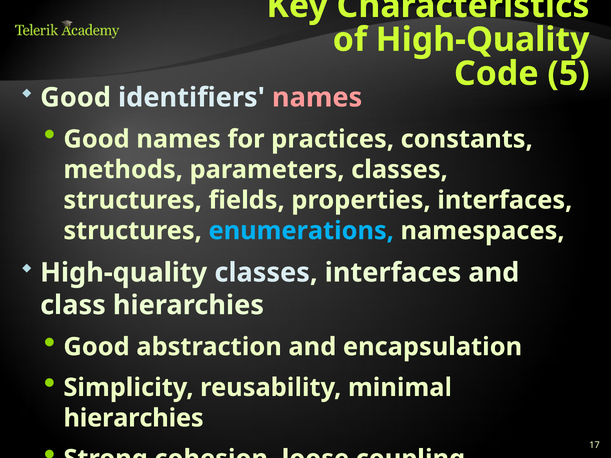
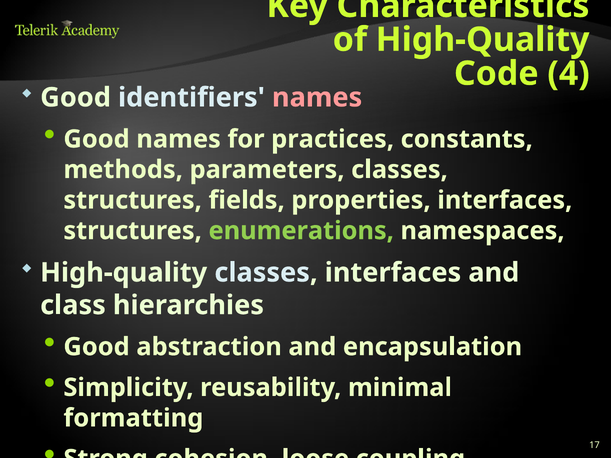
5: 5 -> 4
enumerations colour: light blue -> light green
hierarchies at (134, 418): hierarchies -> formatting
